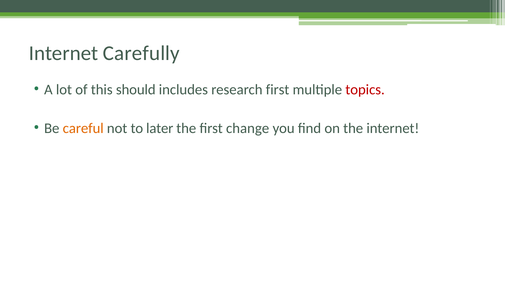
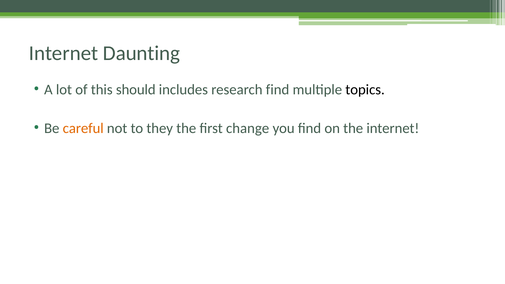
Carefully: Carefully -> Daunting
research first: first -> find
topics colour: red -> black
later: later -> they
